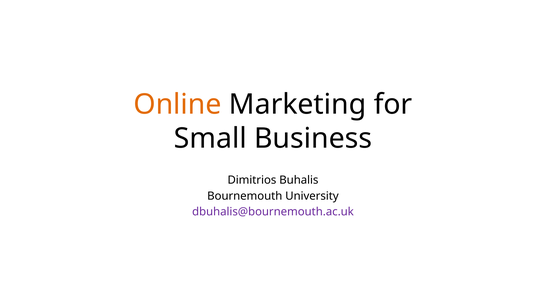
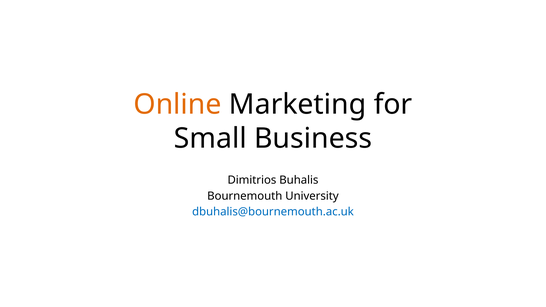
dbuhalis@bournemouth.ac.uk colour: purple -> blue
